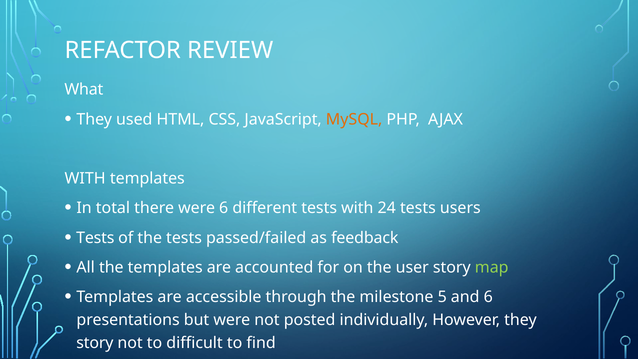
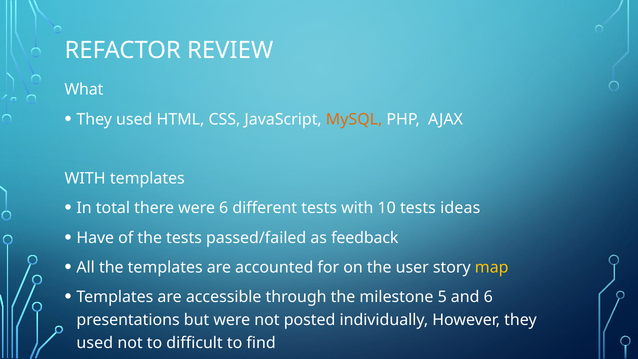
24: 24 -> 10
users: users -> ideas
Tests at (95, 238): Tests -> Have
map colour: light green -> yellow
story at (95, 343): story -> used
